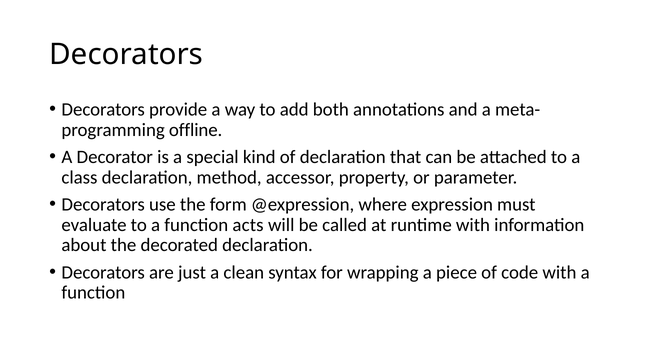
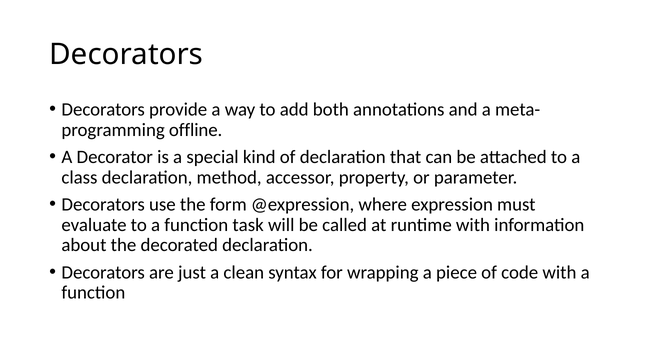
acts: acts -> task
